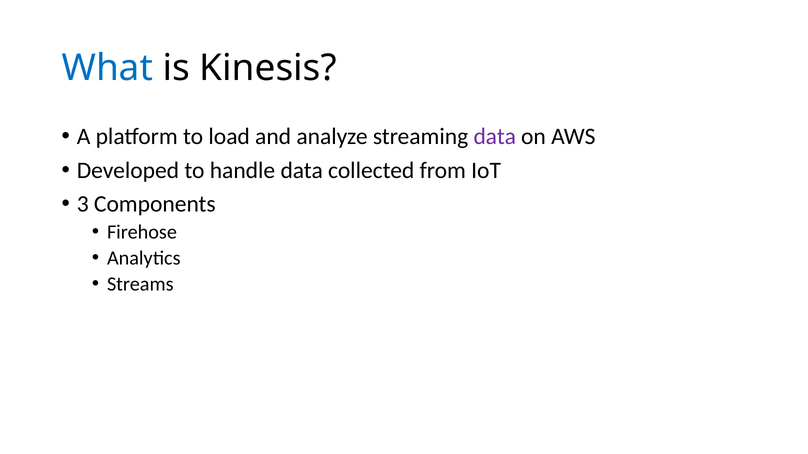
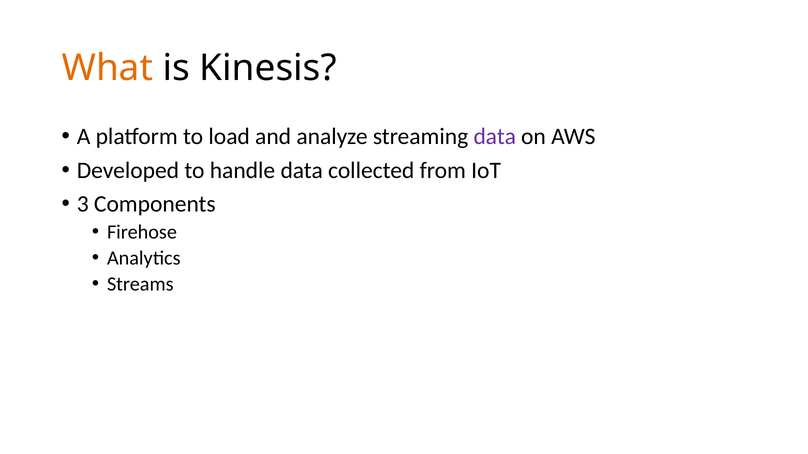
What colour: blue -> orange
